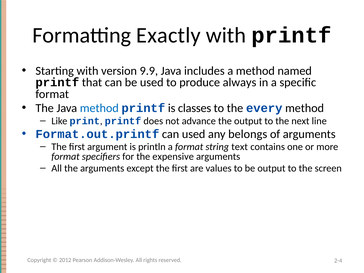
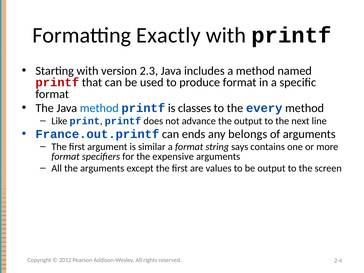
9.9: 9.9 -> 2.3
printf at (57, 82) colour: black -> red
produce always: always -> format
Format.out.printf: Format.out.printf -> France.out.printf
can used: used -> ends
println: println -> similar
text: text -> says
